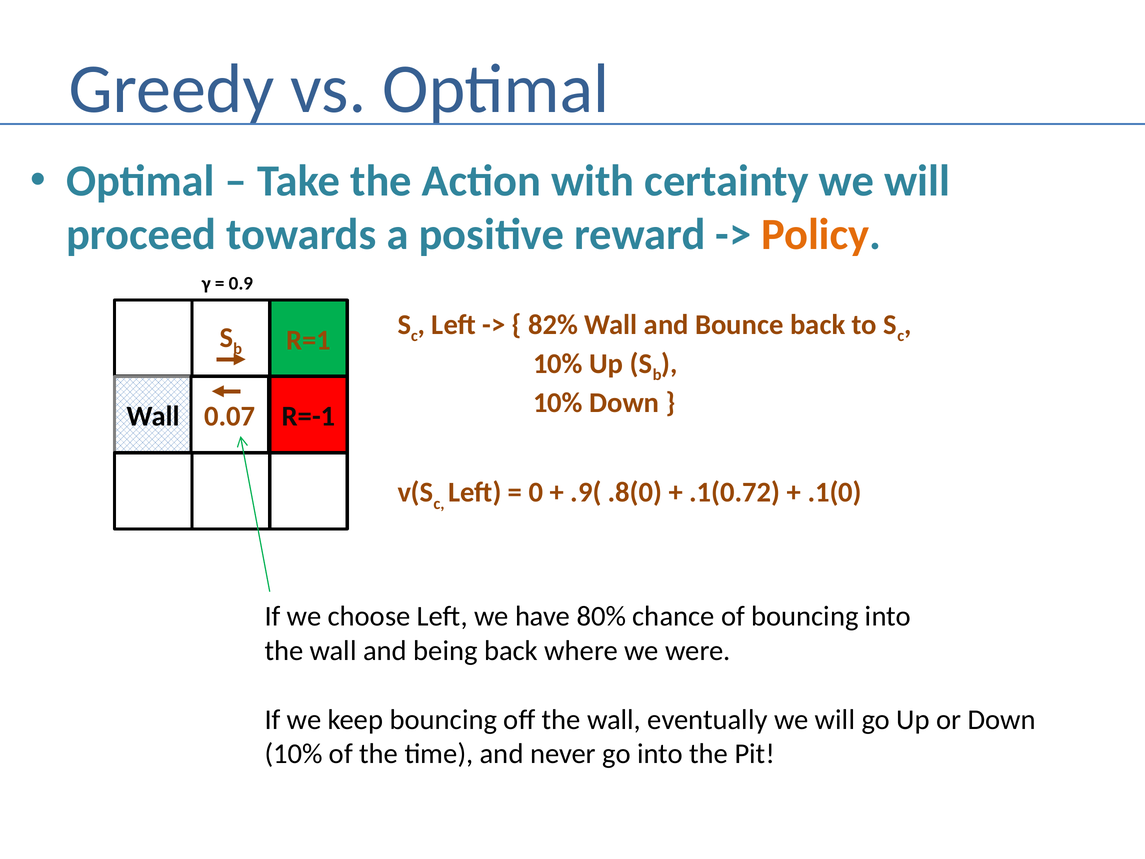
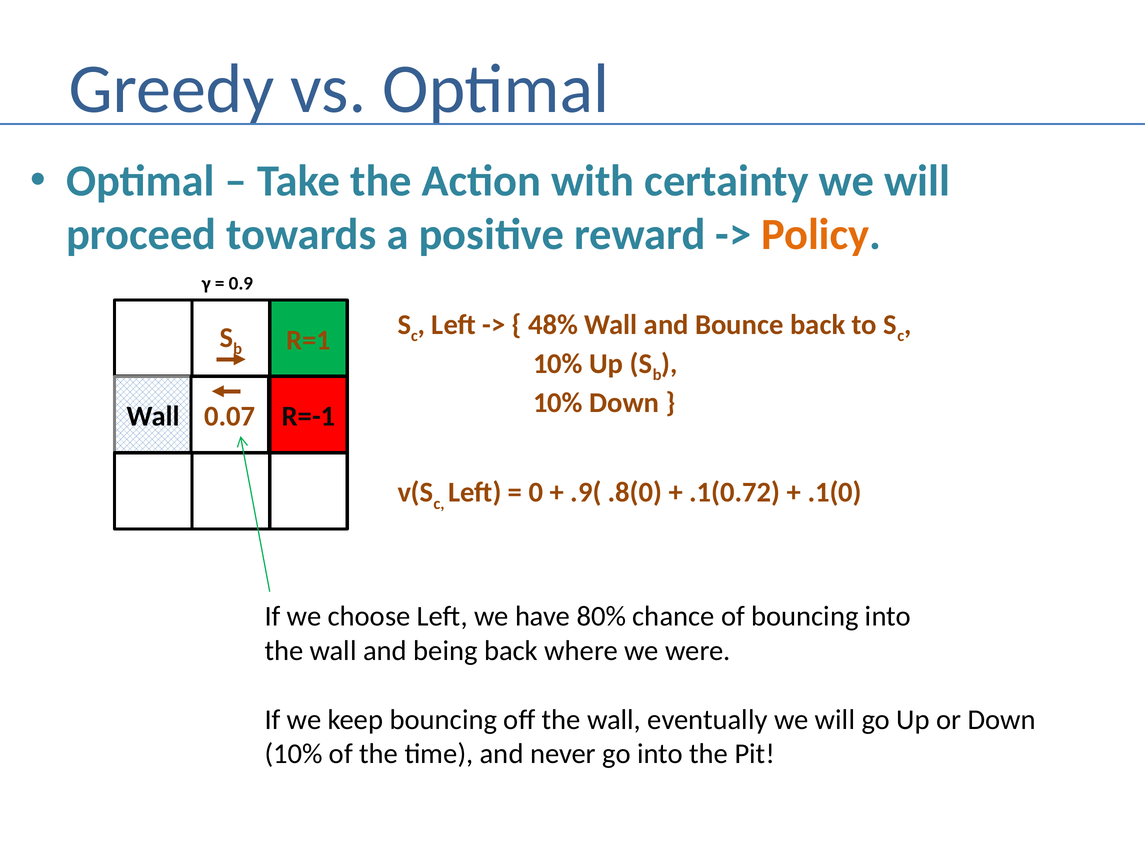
82%: 82% -> 48%
